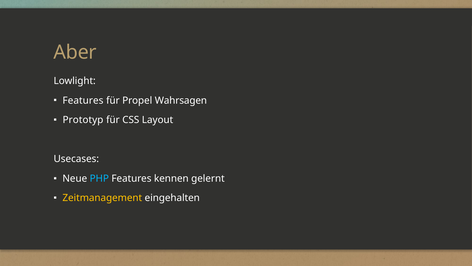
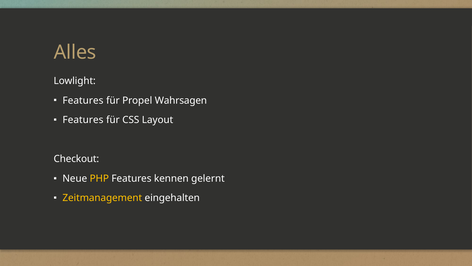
Aber: Aber -> Alles
Prototyp at (83, 120): Prototyp -> Features
Usecases: Usecases -> Checkout
PHP colour: light blue -> yellow
